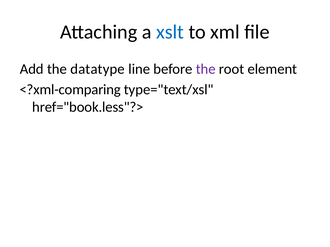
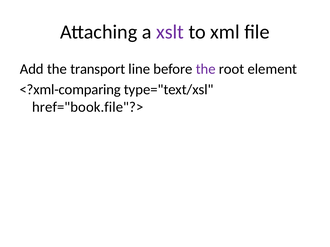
xslt colour: blue -> purple
datatype: datatype -> transport
href="book.less"?>: href="book.less"?> -> href="book.file"?>
